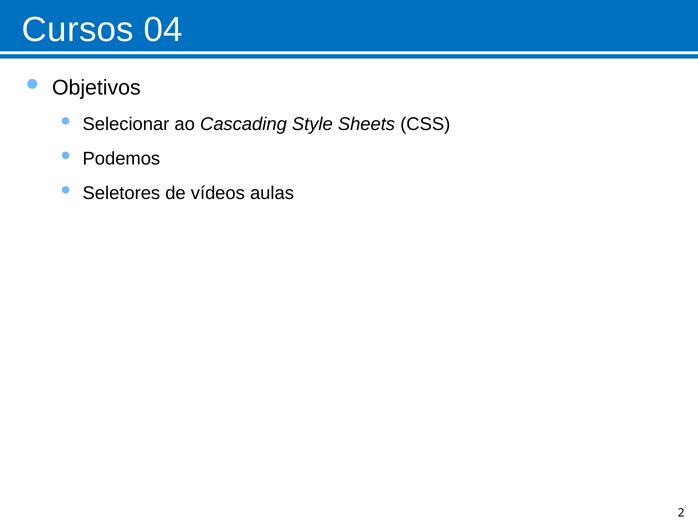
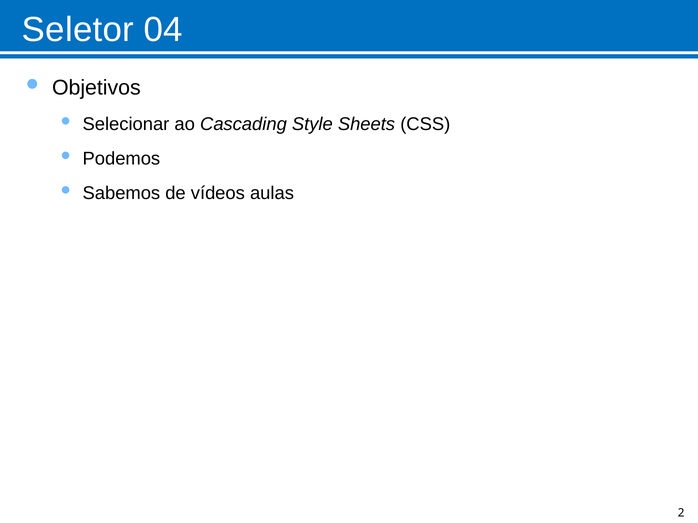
Cursos: Cursos -> Seletor
Seletores: Seletores -> Sabemos
